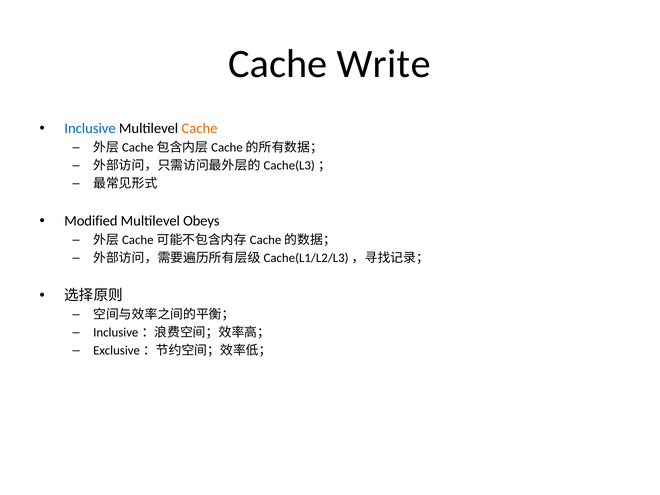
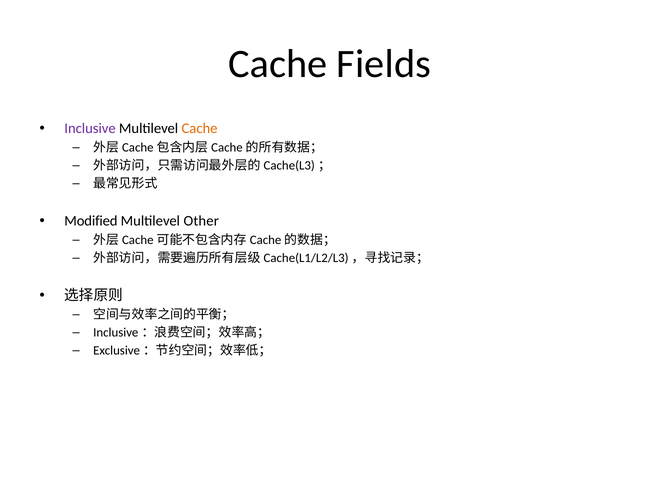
Write: Write -> Fields
Inclusive colour: blue -> purple
Obeys: Obeys -> Other
